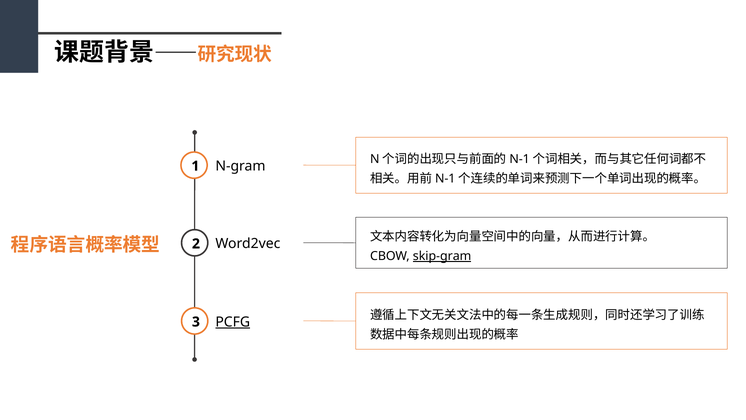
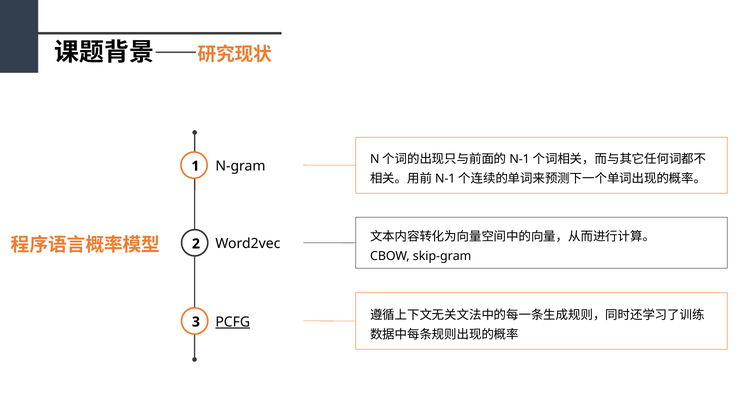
skip-gram underline: present -> none
